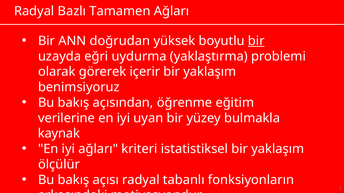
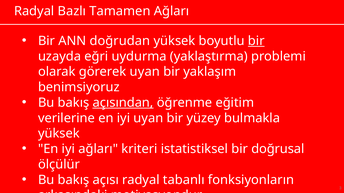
görerek içerir: içerir -> uyan
açısından underline: none -> present
kaynak at (59, 134): kaynak -> yüksek
istatistiksel bir yaklaşım: yaklaşım -> doğrusal
